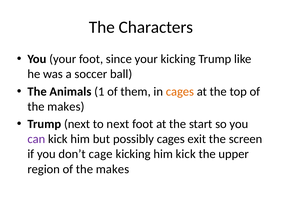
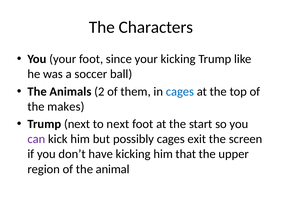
1: 1 -> 2
cages at (180, 92) colour: orange -> blue
cage: cage -> have
him kick: kick -> that
region of the makes: makes -> animal
